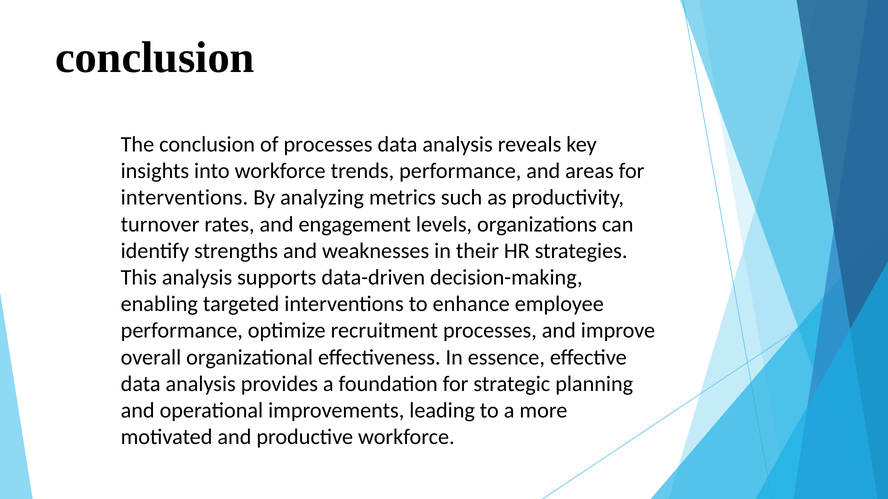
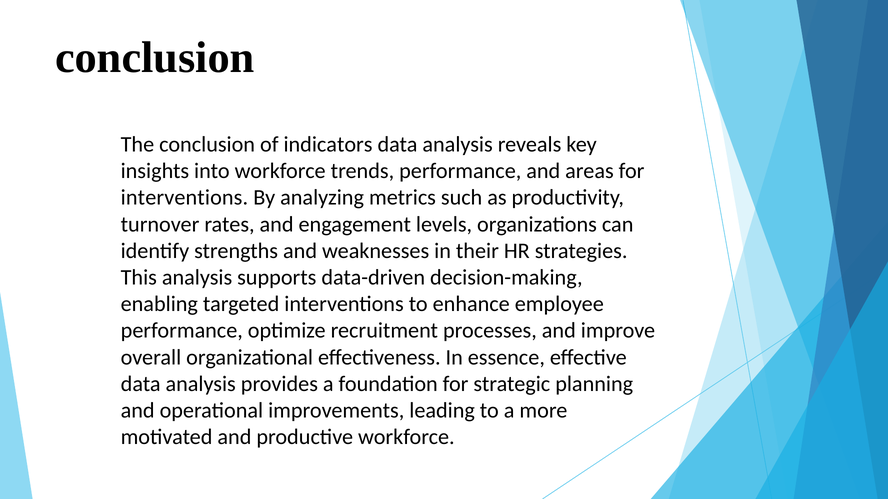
of processes: processes -> indicators
